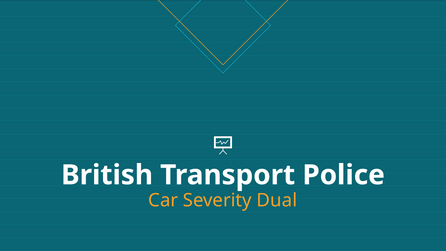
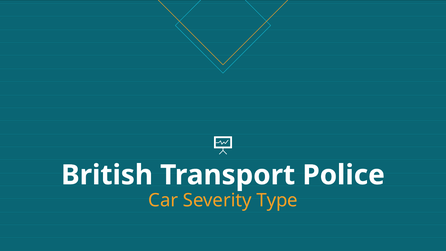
Dual: Dual -> Type
